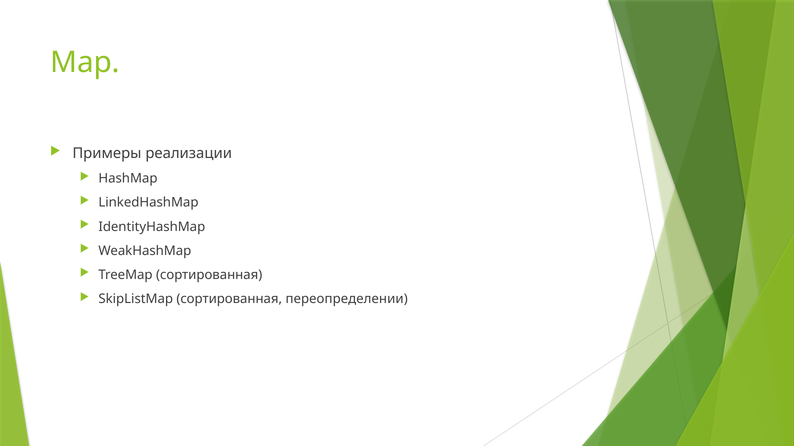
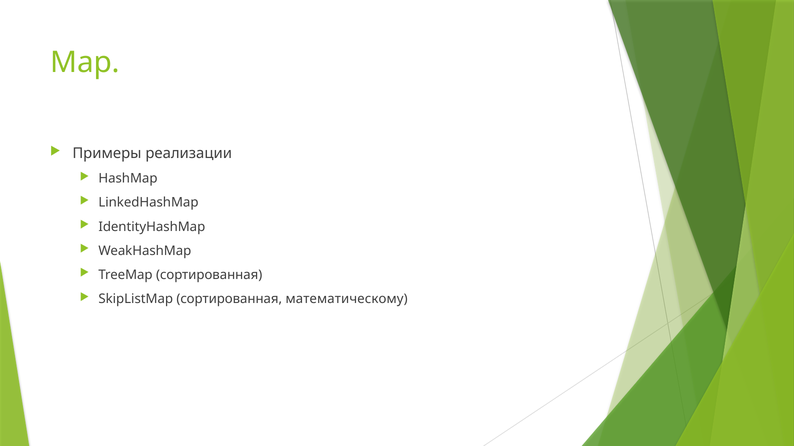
переопределении: переопределении -> математическому
